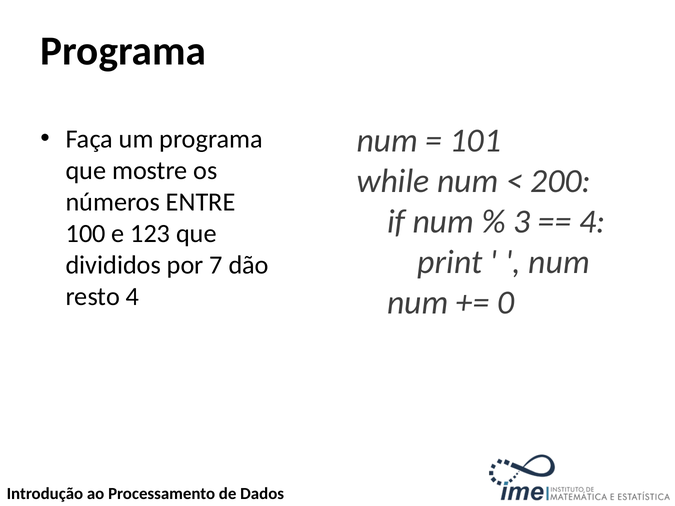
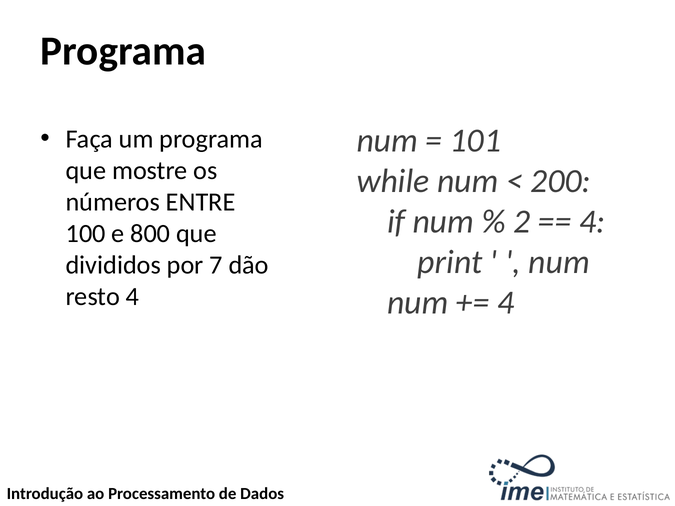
3: 3 -> 2
123: 123 -> 800
0 at (506, 303): 0 -> 4
